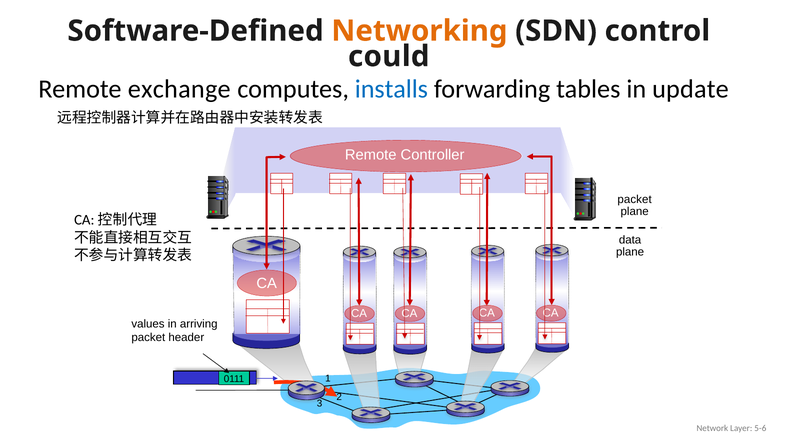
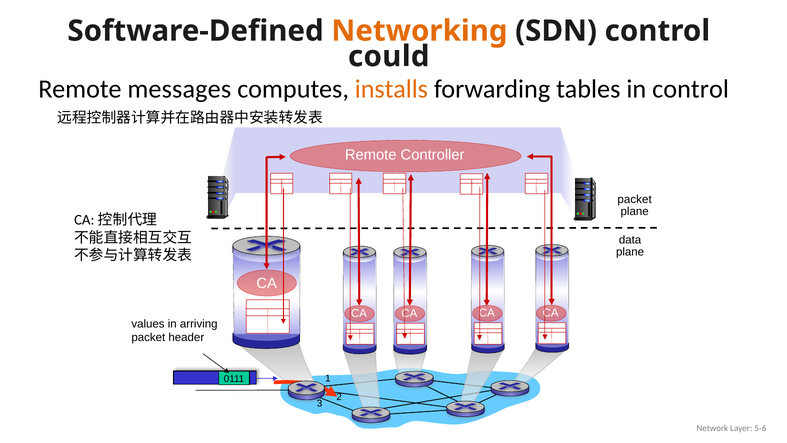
exchange: exchange -> messages
installs colour: blue -> orange
in update: update -> control
